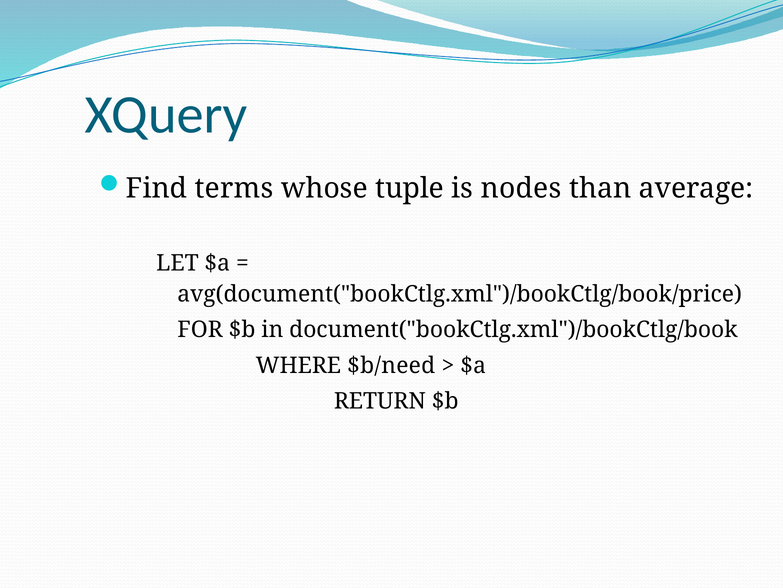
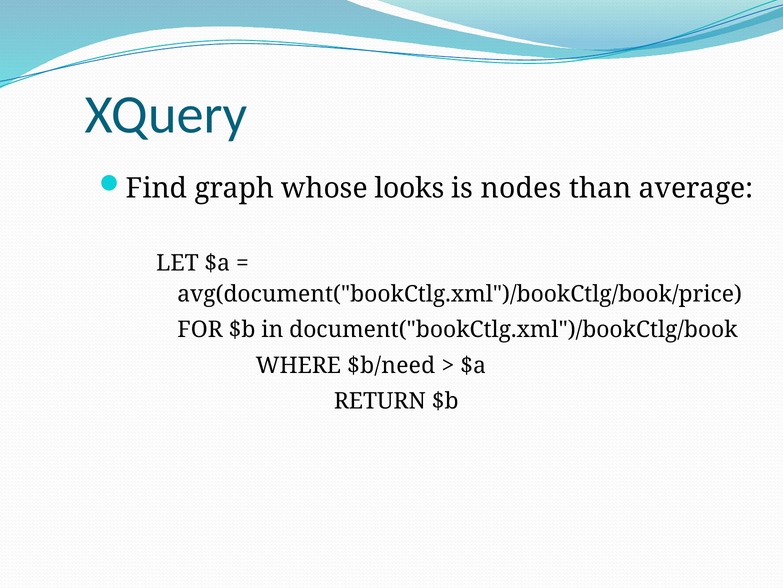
terms: terms -> graph
tuple: tuple -> looks
